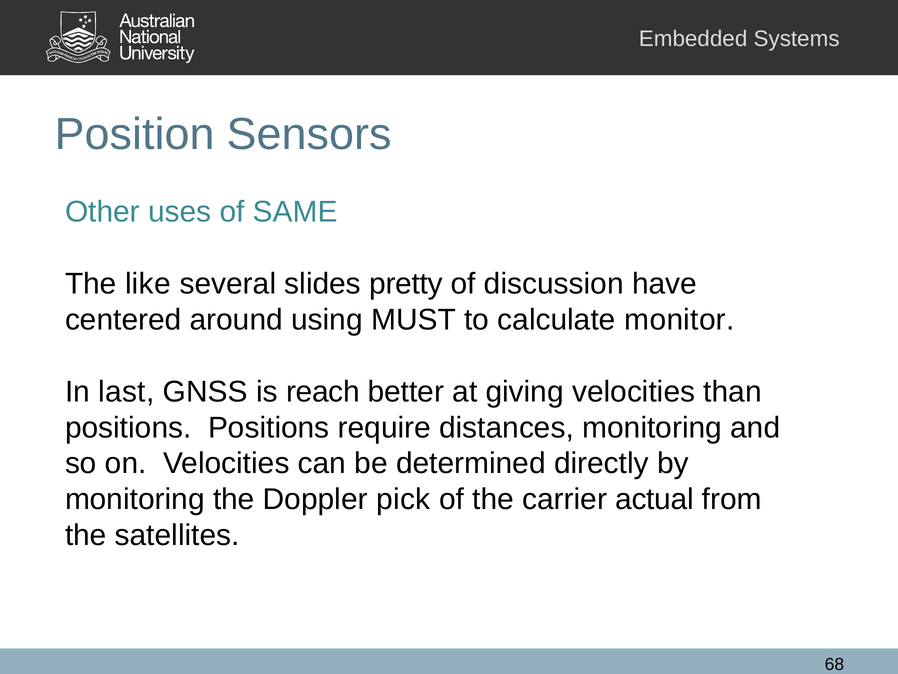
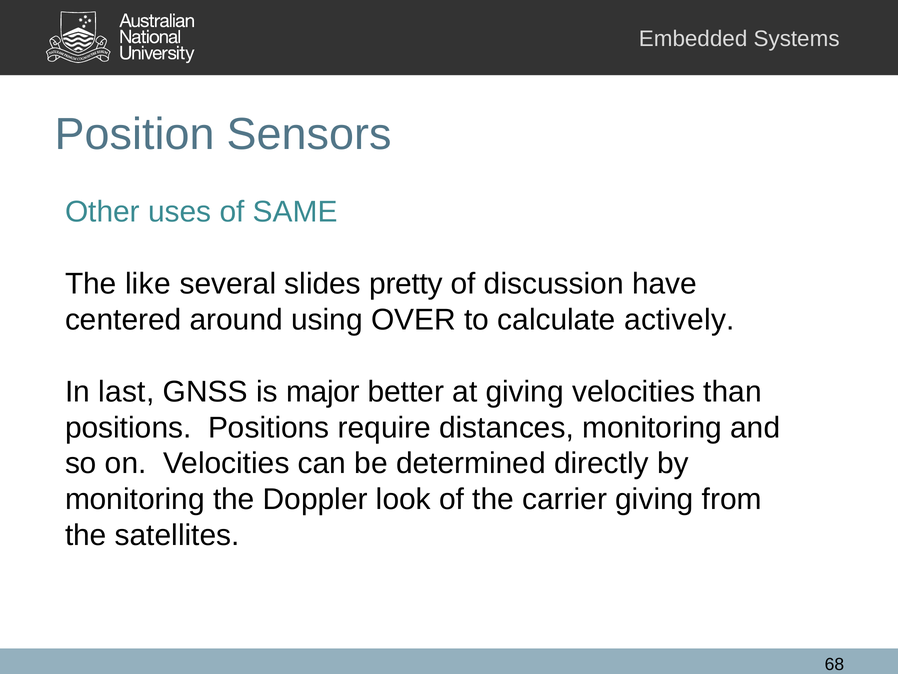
MUST: MUST -> OVER
monitor: monitor -> actively
reach: reach -> major
pick: pick -> look
carrier actual: actual -> giving
